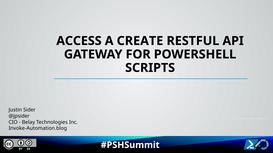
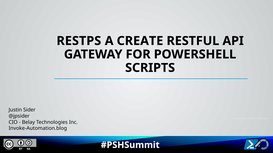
ACCESS: ACCESS -> RESTPS
